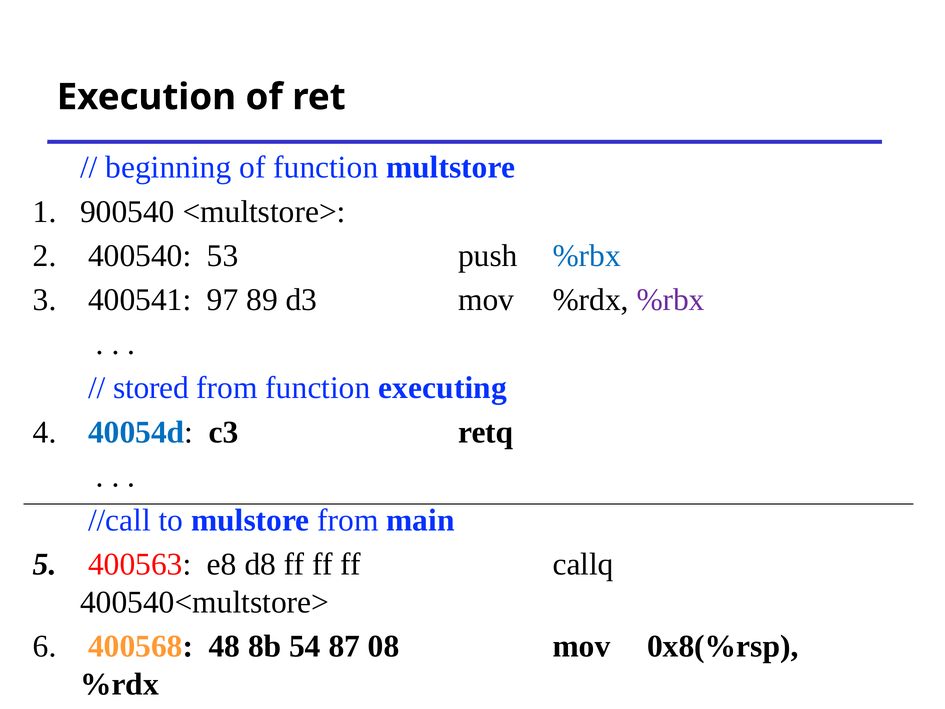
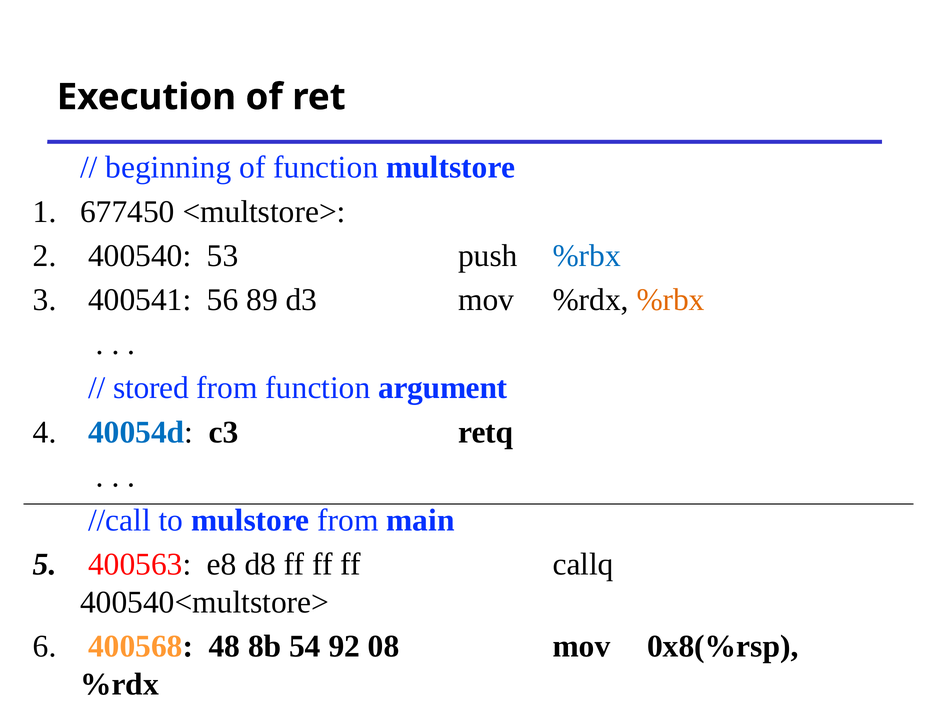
900540: 900540 -> 677450
97: 97 -> 56
%rbx at (671, 300) colour: purple -> orange
executing: executing -> argument
87: 87 -> 92
